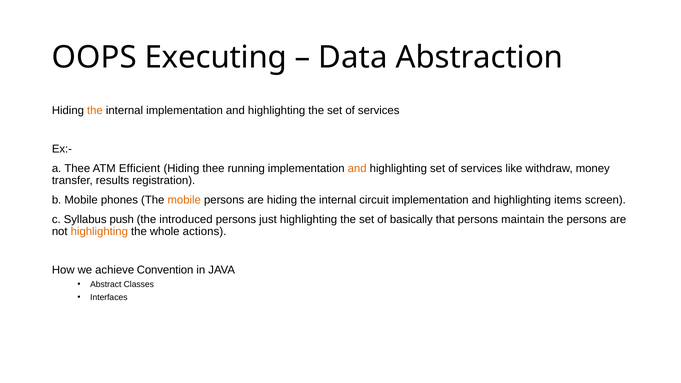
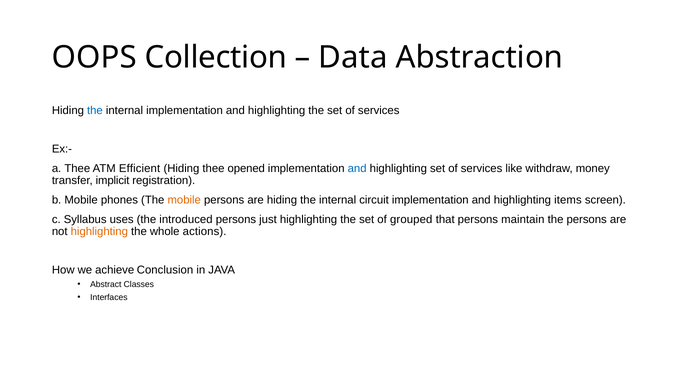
Executing: Executing -> Collection
the at (95, 111) colour: orange -> blue
running: running -> opened
and at (357, 169) colour: orange -> blue
results: results -> implicit
push: push -> uses
basically: basically -> grouped
Convention: Convention -> Conclusion
